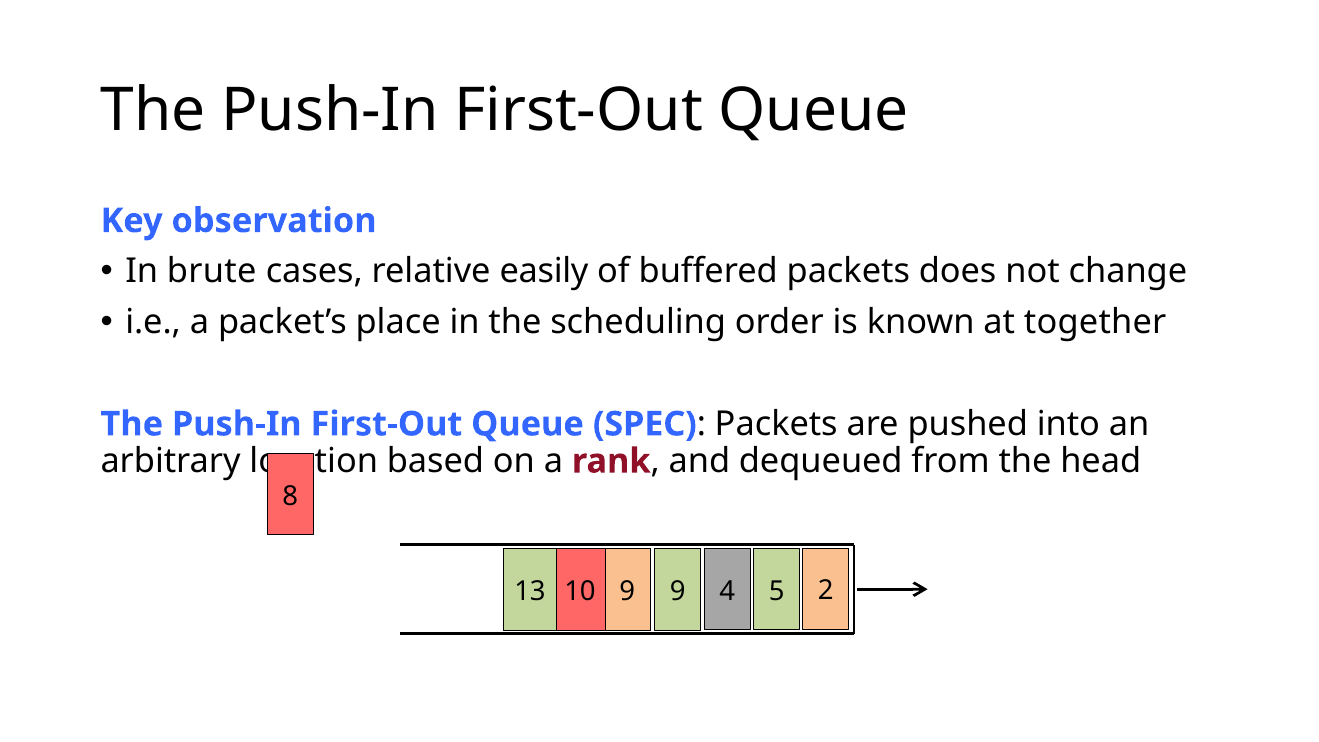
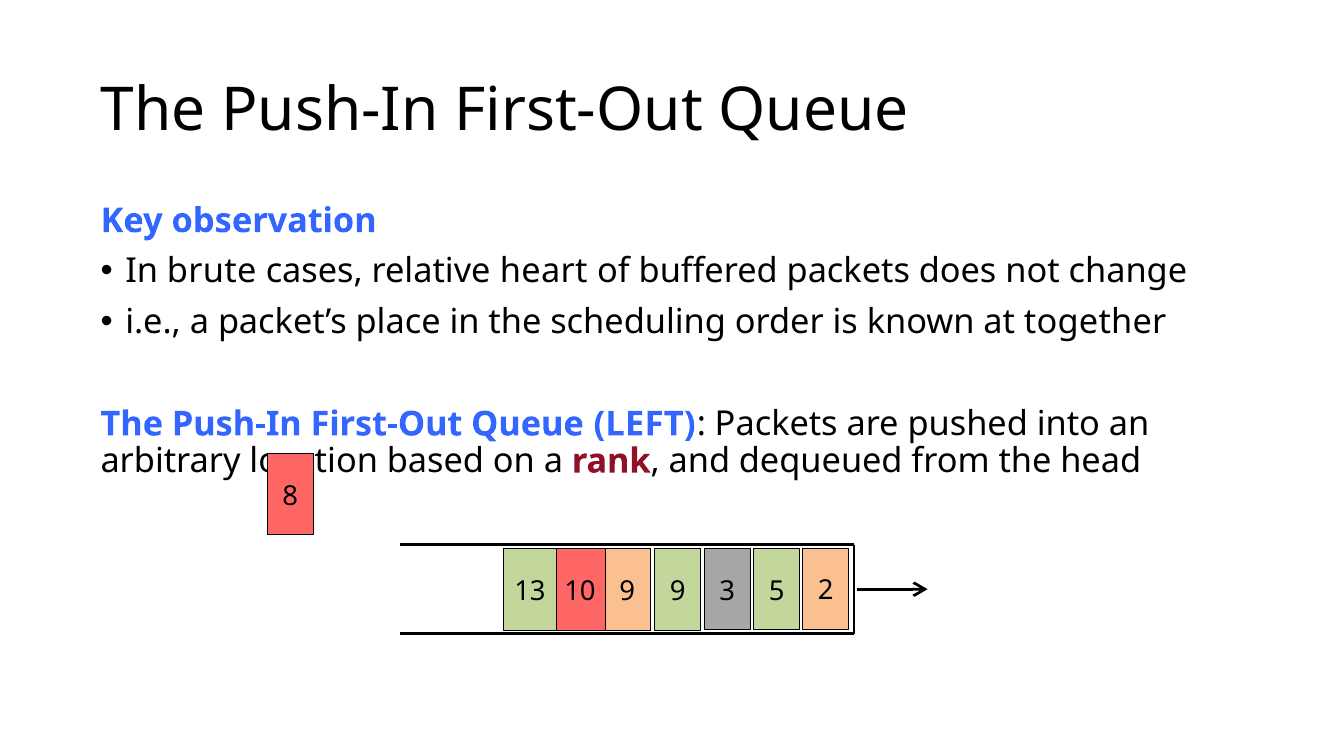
easily: easily -> heart
SPEC: SPEC -> LEFT
4: 4 -> 3
